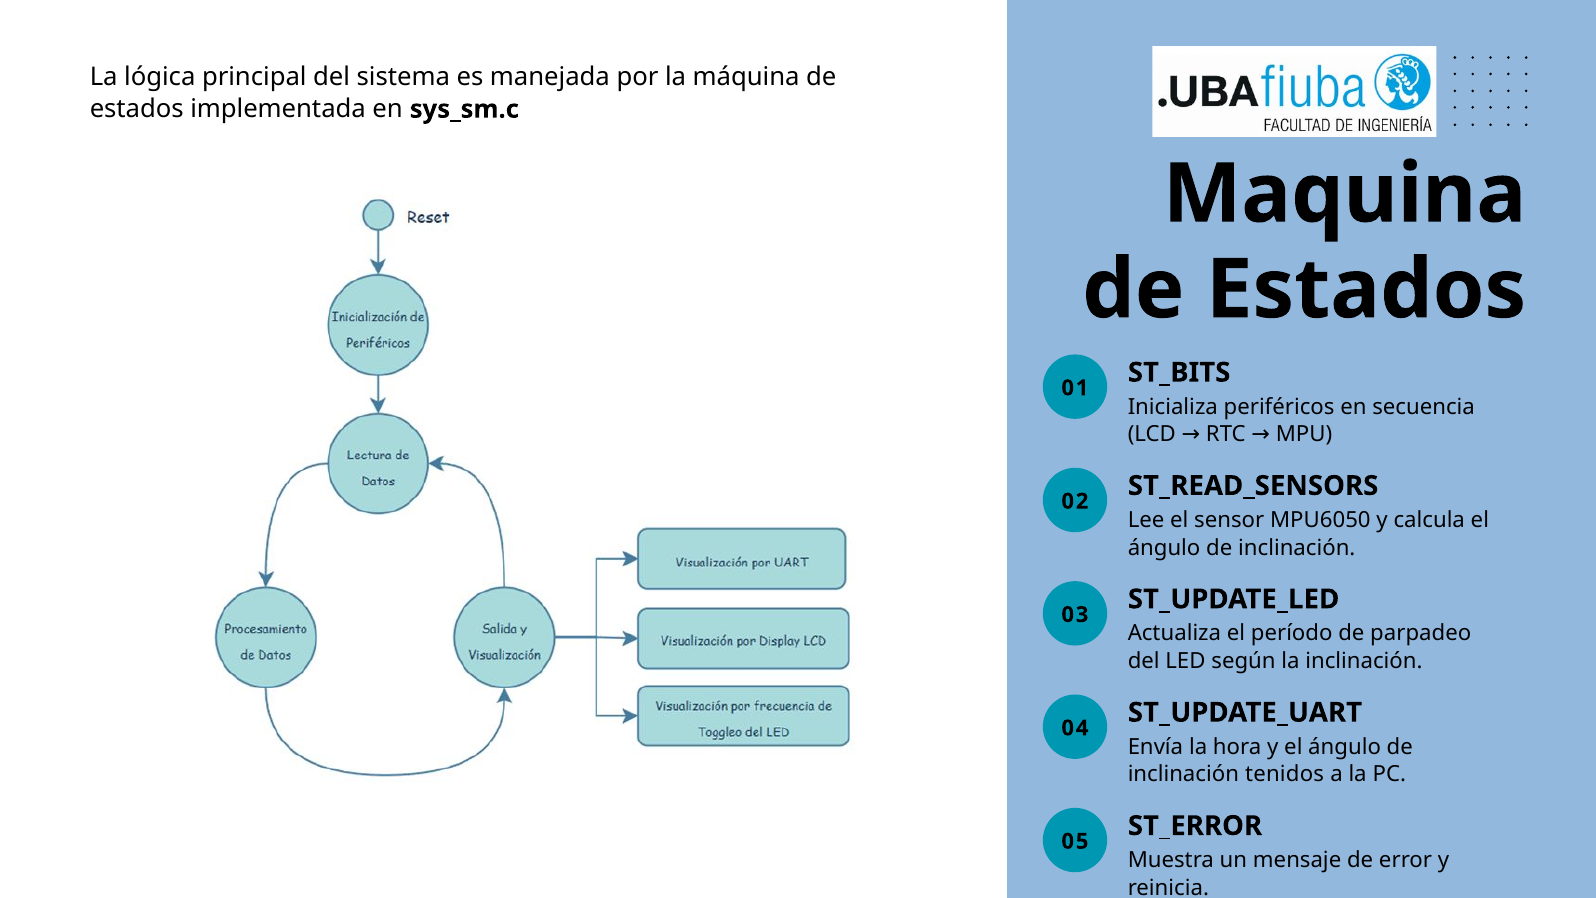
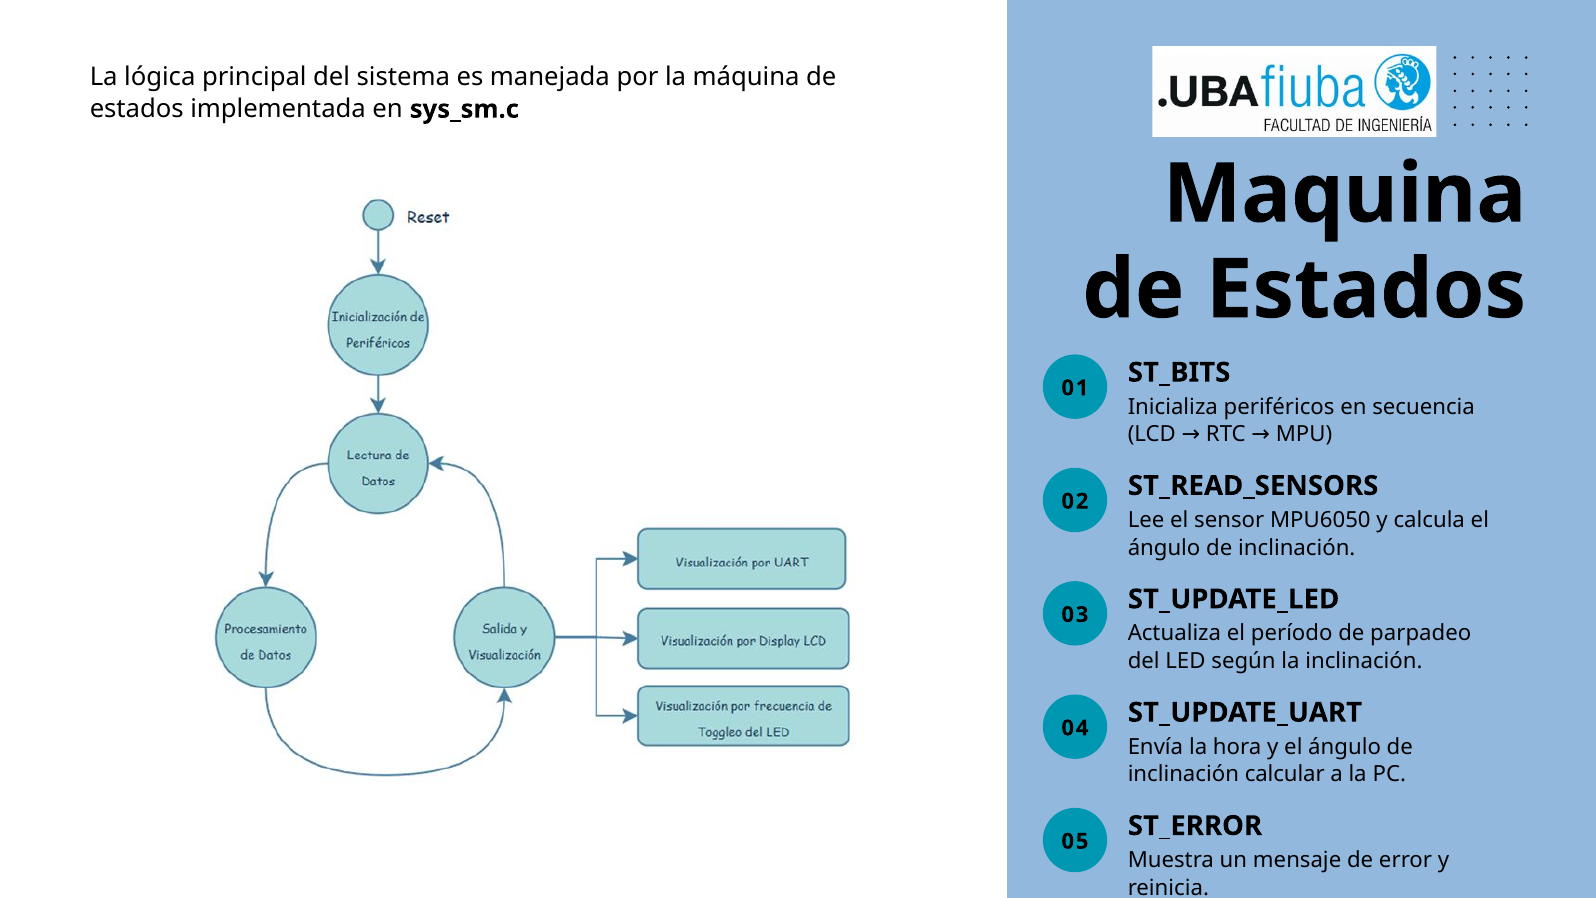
tenidos: tenidos -> calcular
